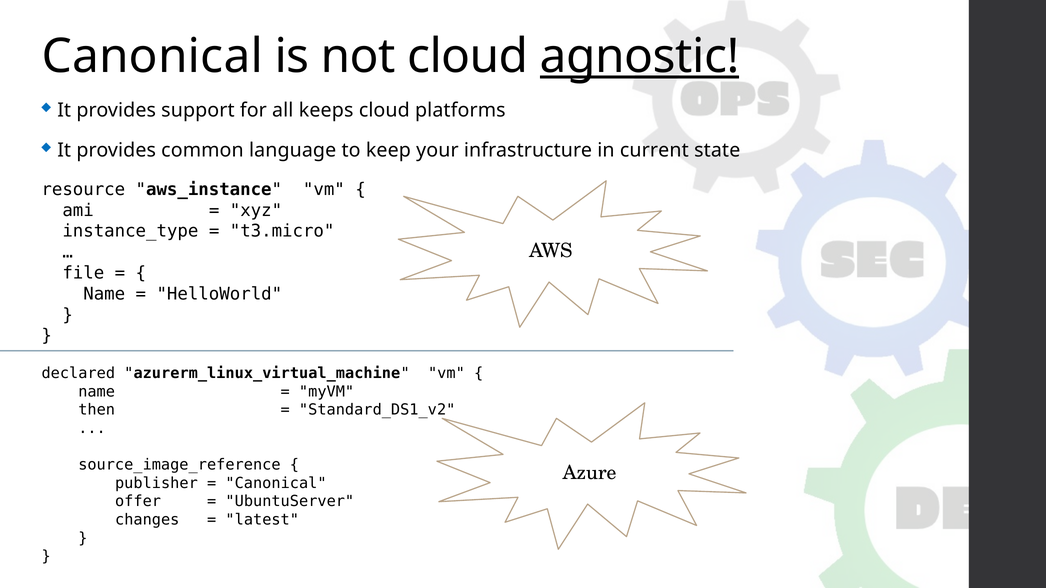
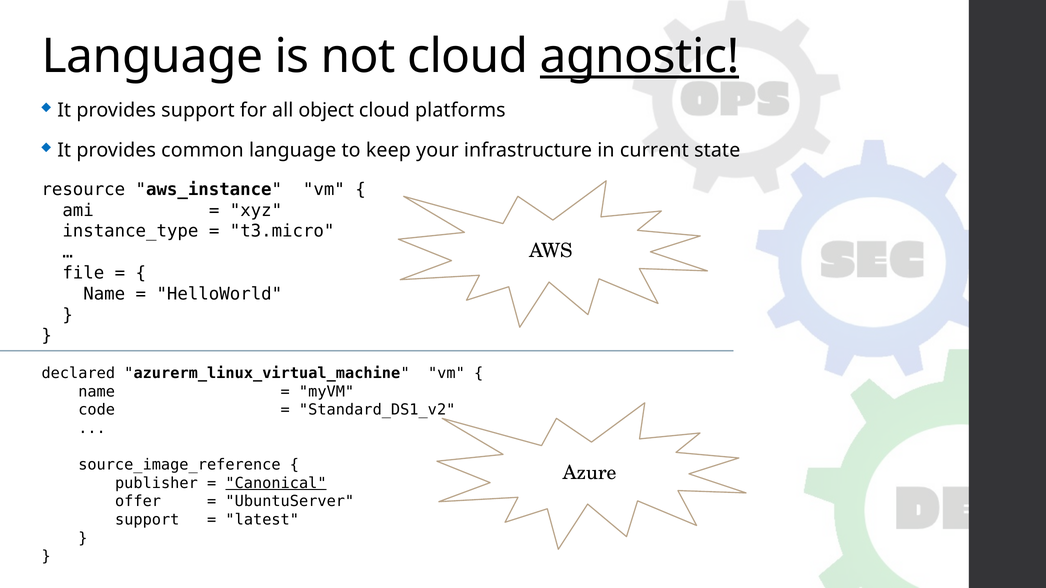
Canonical at (152, 56): Canonical -> Language
keeps: keeps -> object
then: then -> code
Canonical at (276, 483) underline: none -> present
changes at (147, 520): changes -> support
